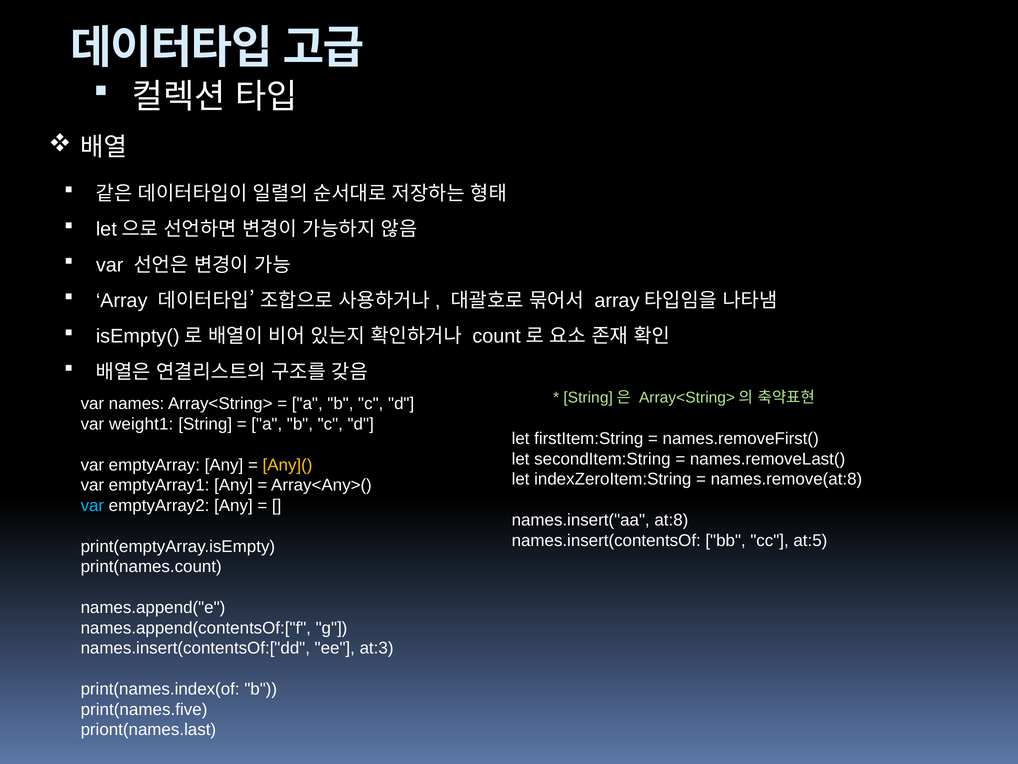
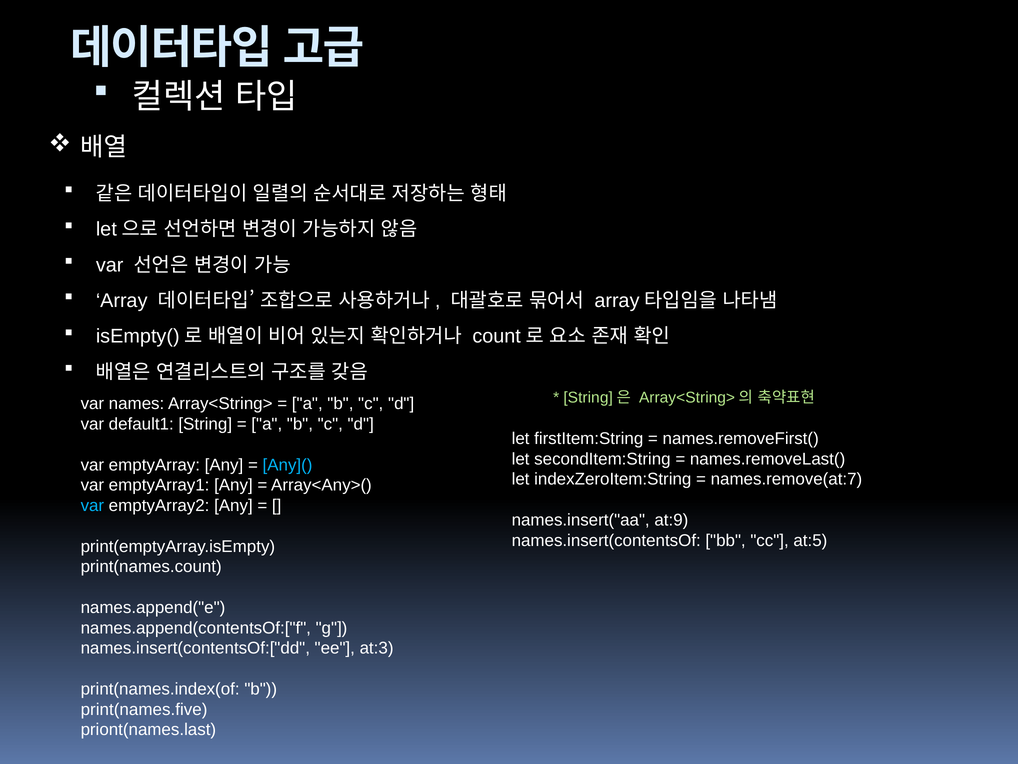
weight1: weight1 -> default1
Any]( colour: yellow -> light blue
names.remove(at:8: names.remove(at:8 -> names.remove(at:7
at:8: at:8 -> at:9
